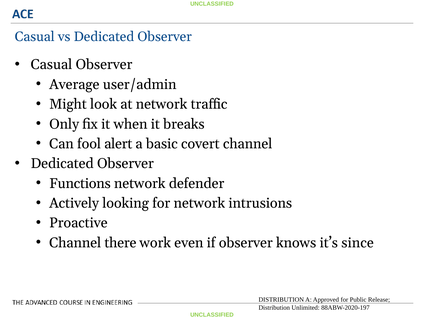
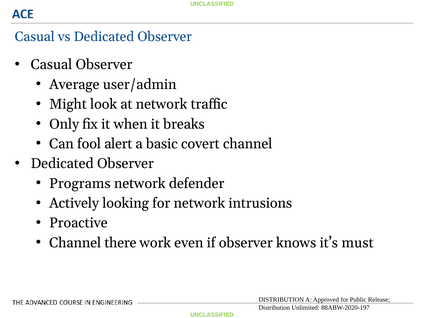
Functions: Functions -> Programs
since: since -> must
